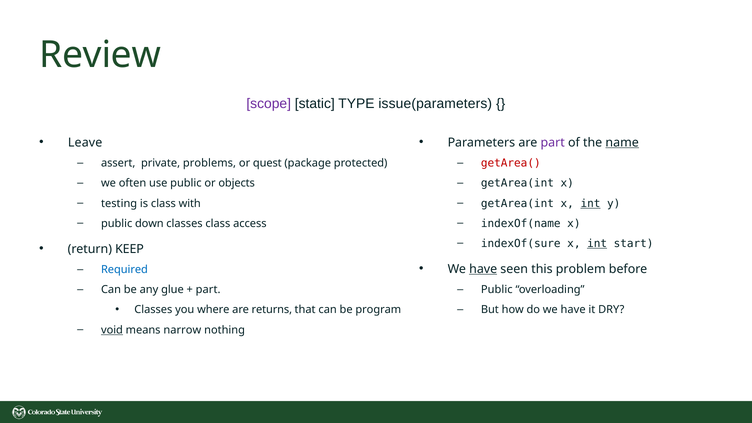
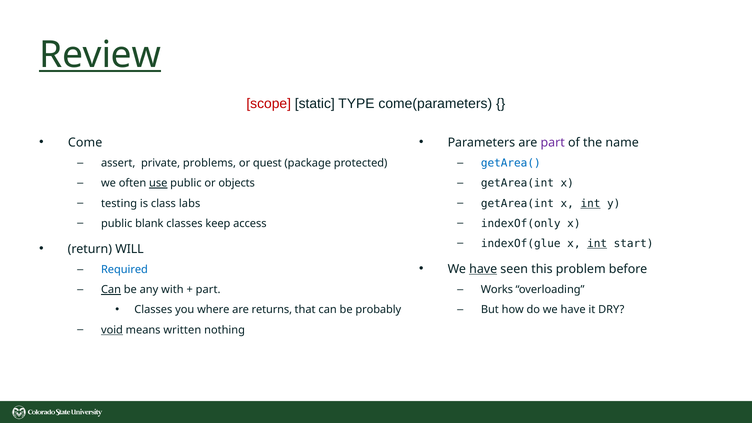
Review underline: none -> present
scope colour: purple -> red
issue(parameters: issue(parameters -> come(parameters
Leave: Leave -> Come
name underline: present -> none
getArea( colour: red -> blue
use underline: none -> present
with: with -> labs
down: down -> blank
classes class: class -> keep
indexOf(name: indexOf(name -> indexOf(only
indexOf(sure: indexOf(sure -> indexOf(glue
KEEP: KEEP -> WILL
Can at (111, 290) underline: none -> present
glue: glue -> with
Public at (497, 290): Public -> Works
program: program -> probably
narrow: narrow -> written
